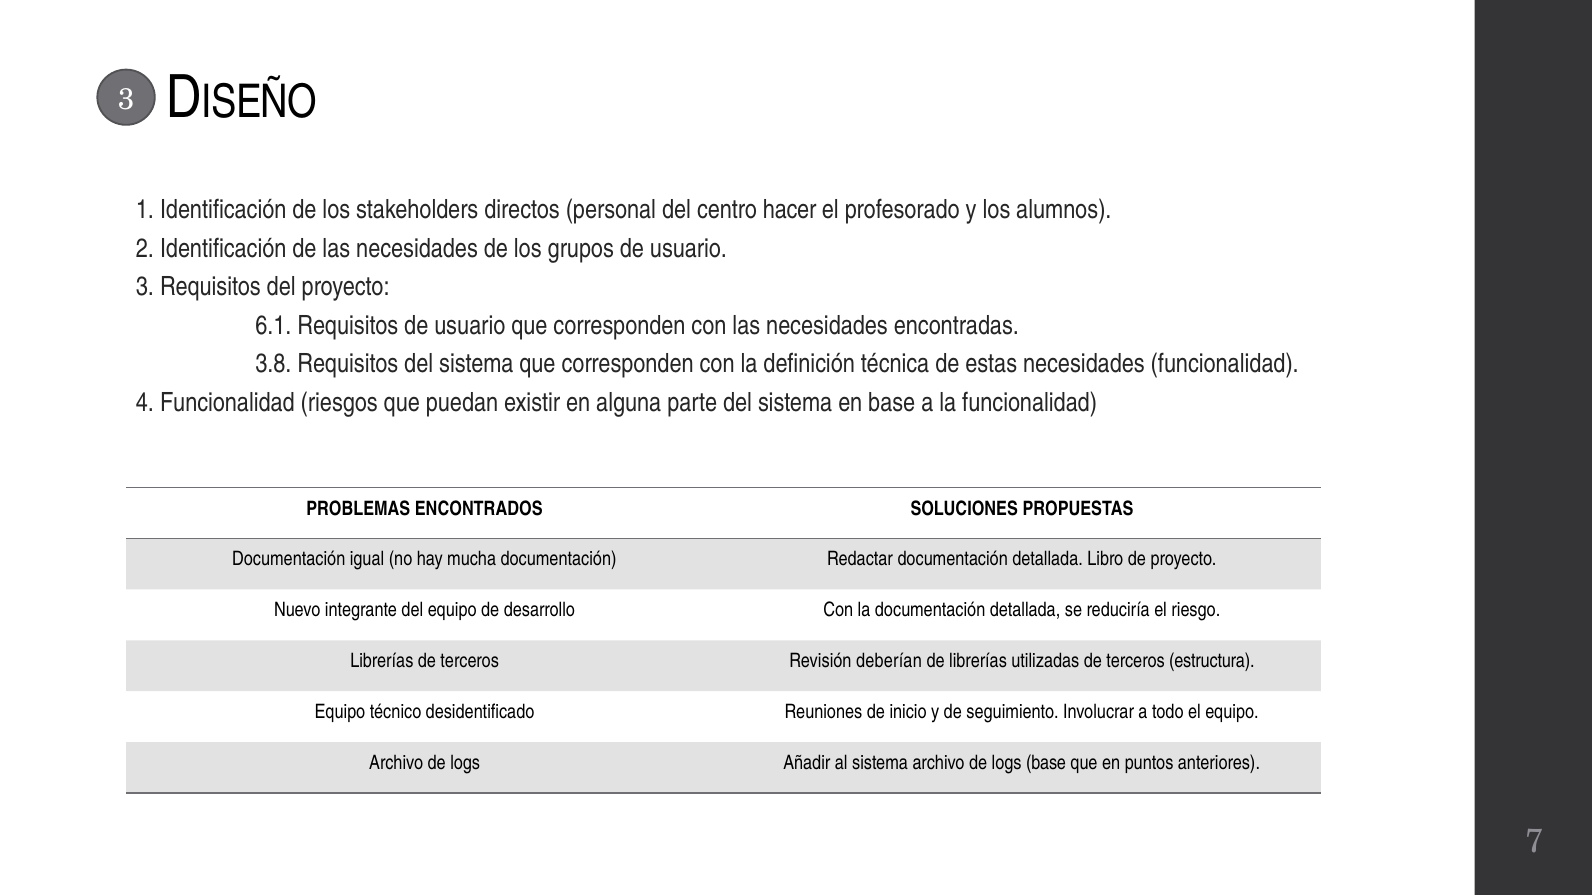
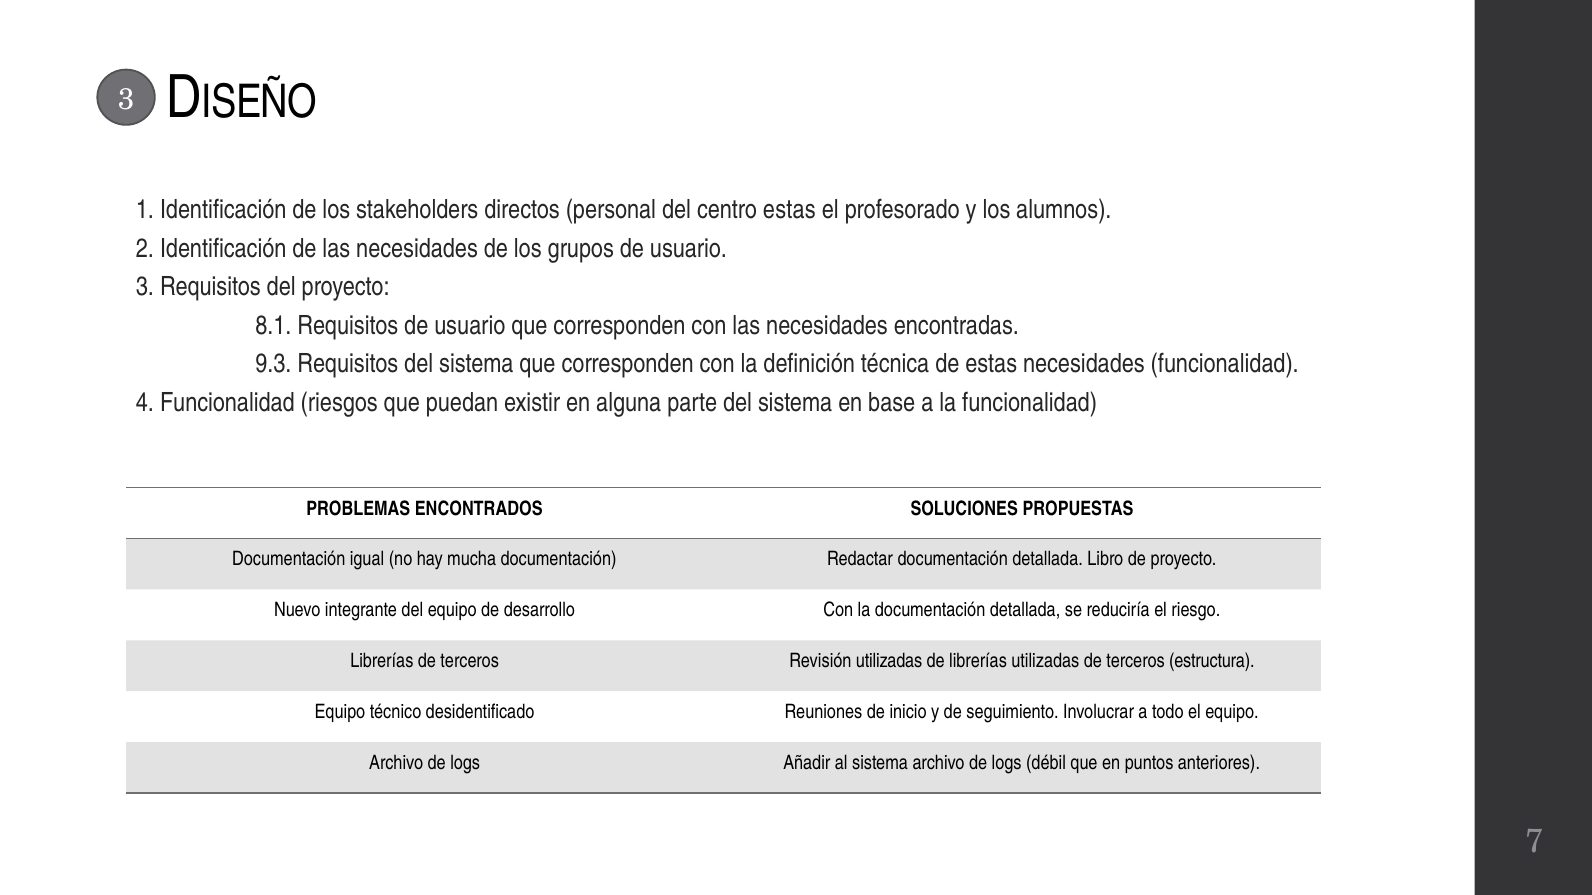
centro hacer: hacer -> estas
6.1: 6.1 -> 8.1
3.8: 3.8 -> 9.3
Revisión deberían: deberían -> utilizadas
logs base: base -> débil
